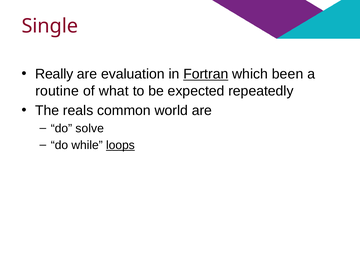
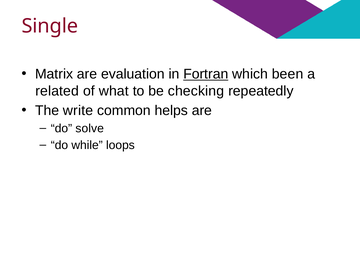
Really: Really -> Matrix
routine: routine -> related
expected: expected -> checking
reals: reals -> write
world: world -> helps
loops underline: present -> none
